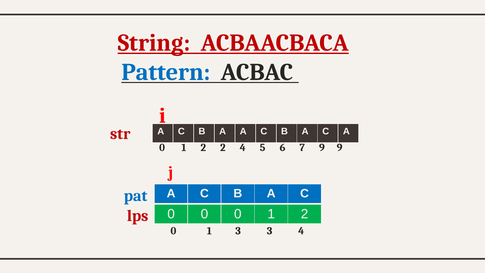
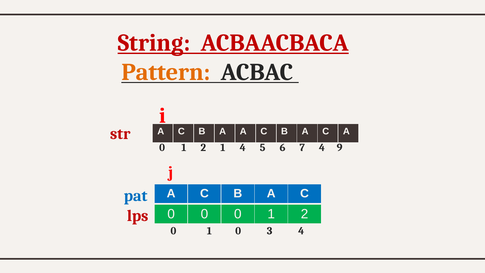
Pattern colour: blue -> orange
2 2: 2 -> 1
7 9: 9 -> 4
1 3: 3 -> 0
